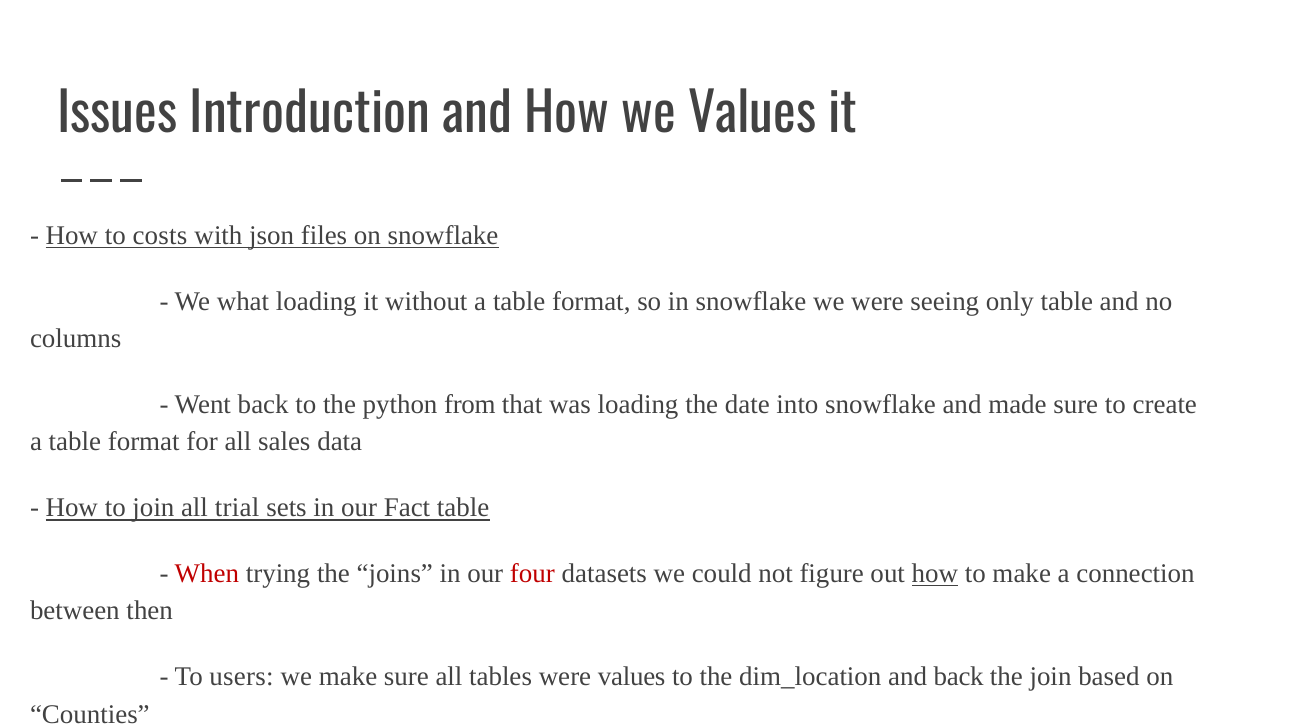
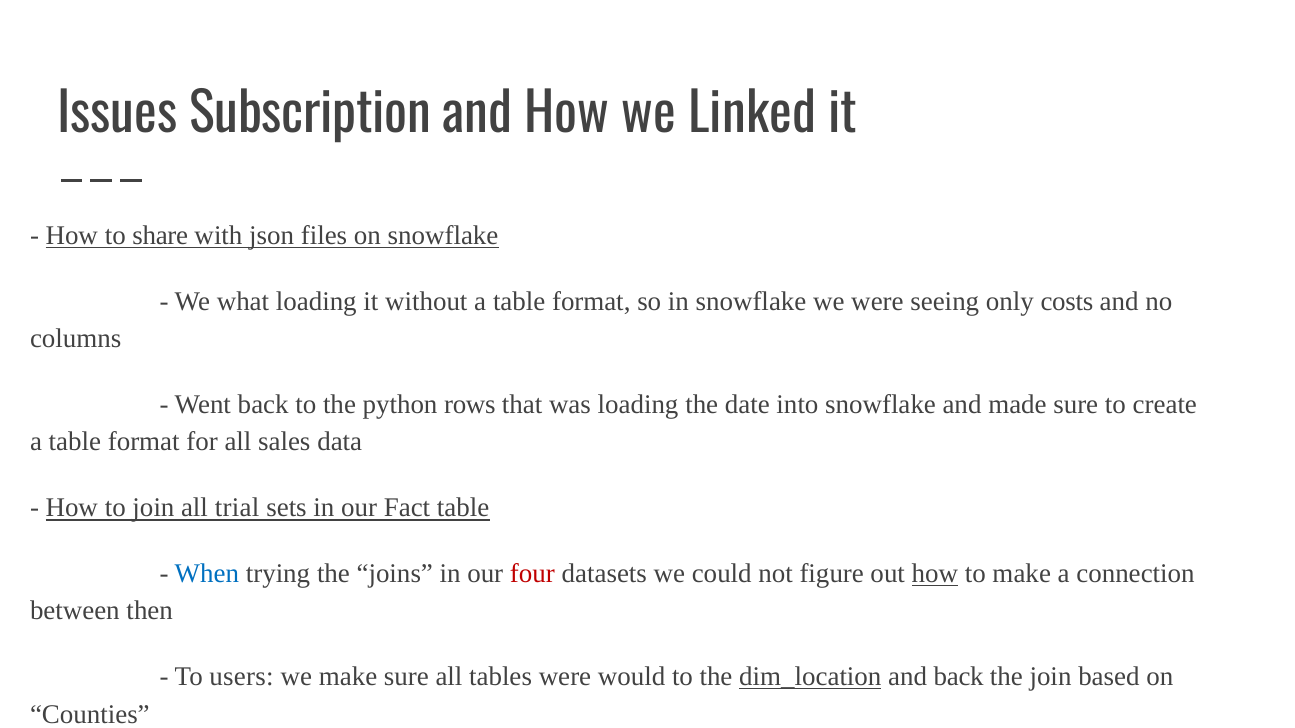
Introduction: Introduction -> Subscription
we Values: Values -> Linked
costs: costs -> share
only table: table -> costs
from: from -> rows
When colour: red -> blue
were values: values -> would
dim_location underline: none -> present
